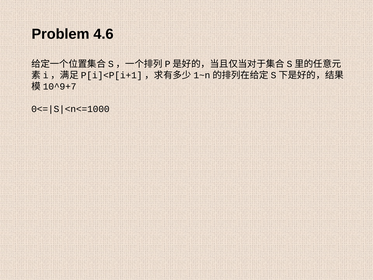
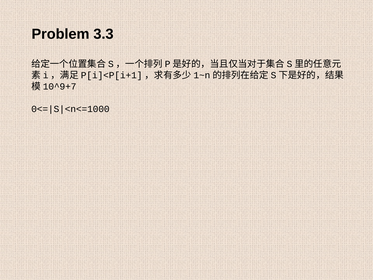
4.6: 4.6 -> 3.3
